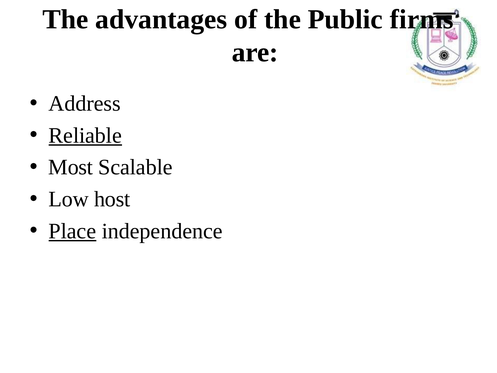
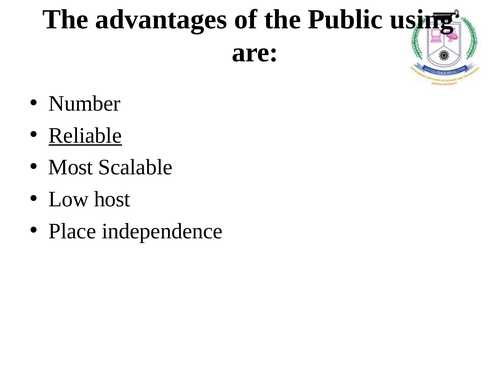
firms: firms -> using
Address: Address -> Number
Place underline: present -> none
